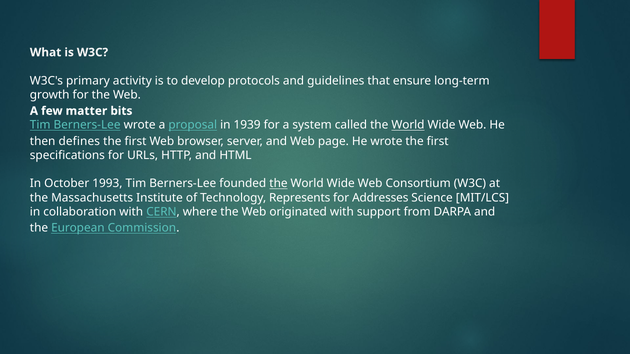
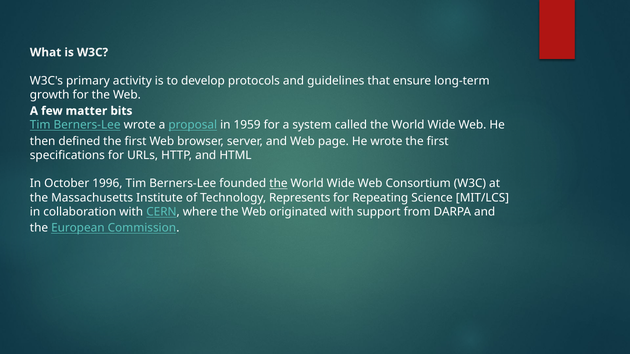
1939: 1939 -> 1959
World at (408, 125) underline: present -> none
defines: defines -> defined
1993: 1993 -> 1996
Addresses: Addresses -> Repeating
